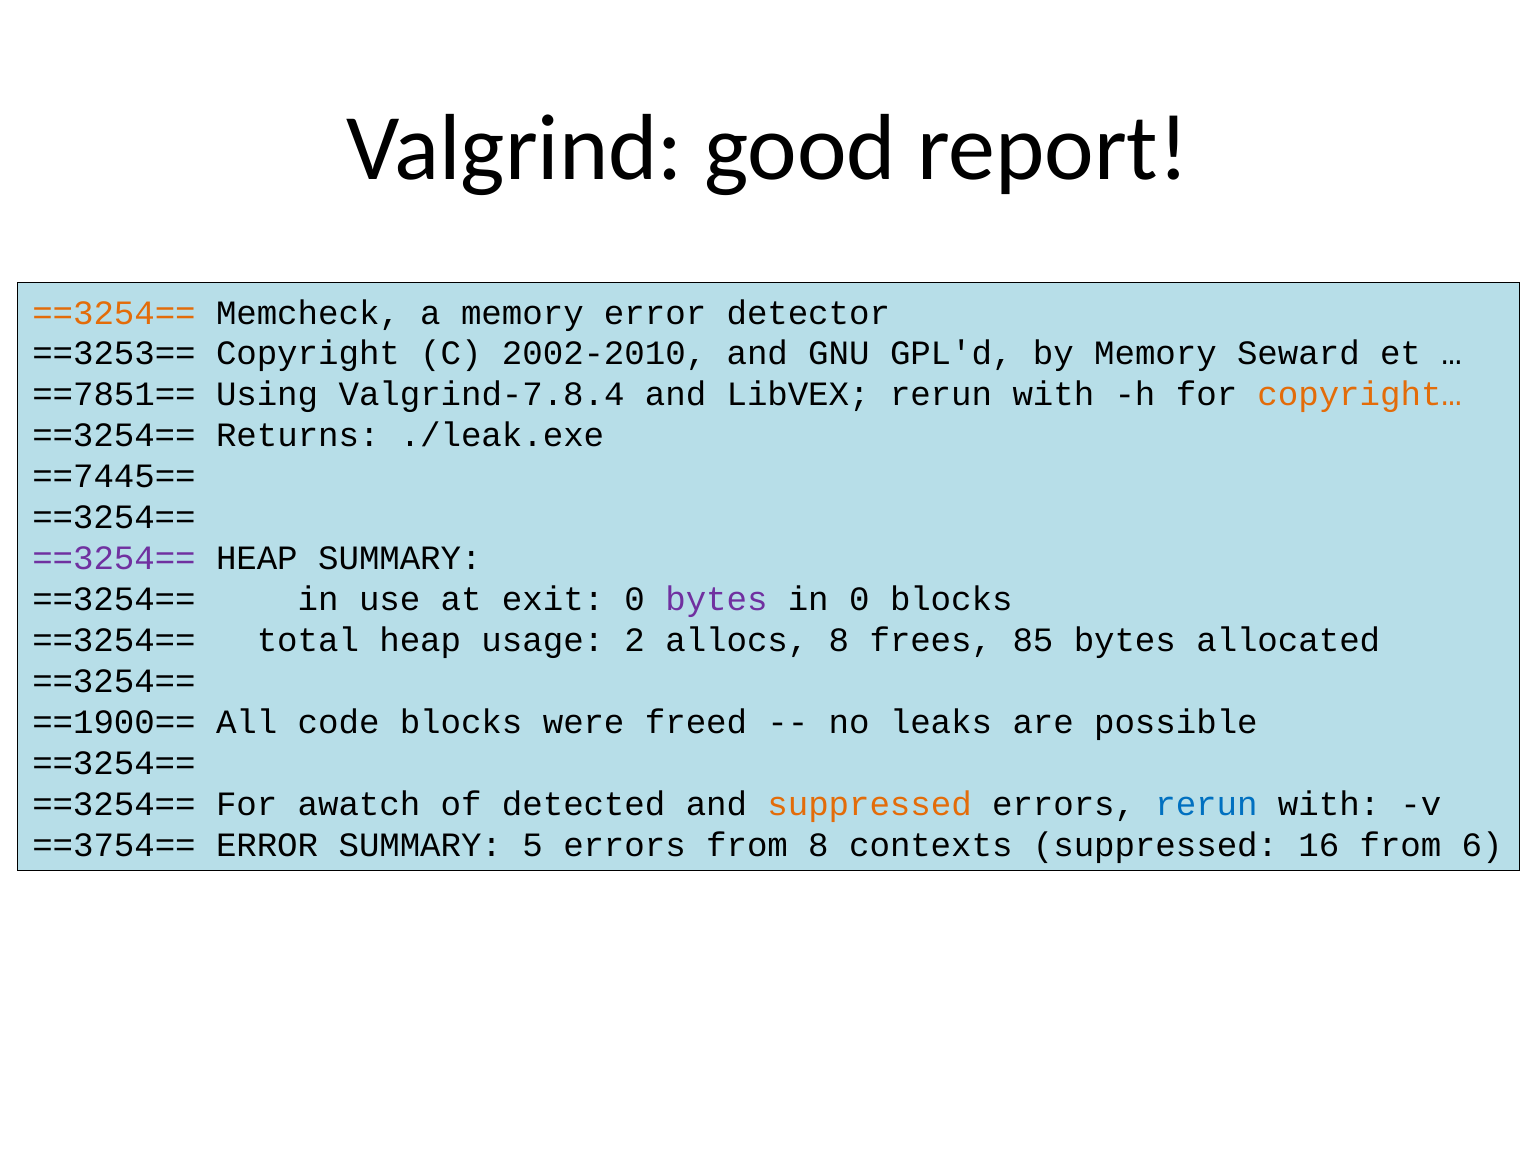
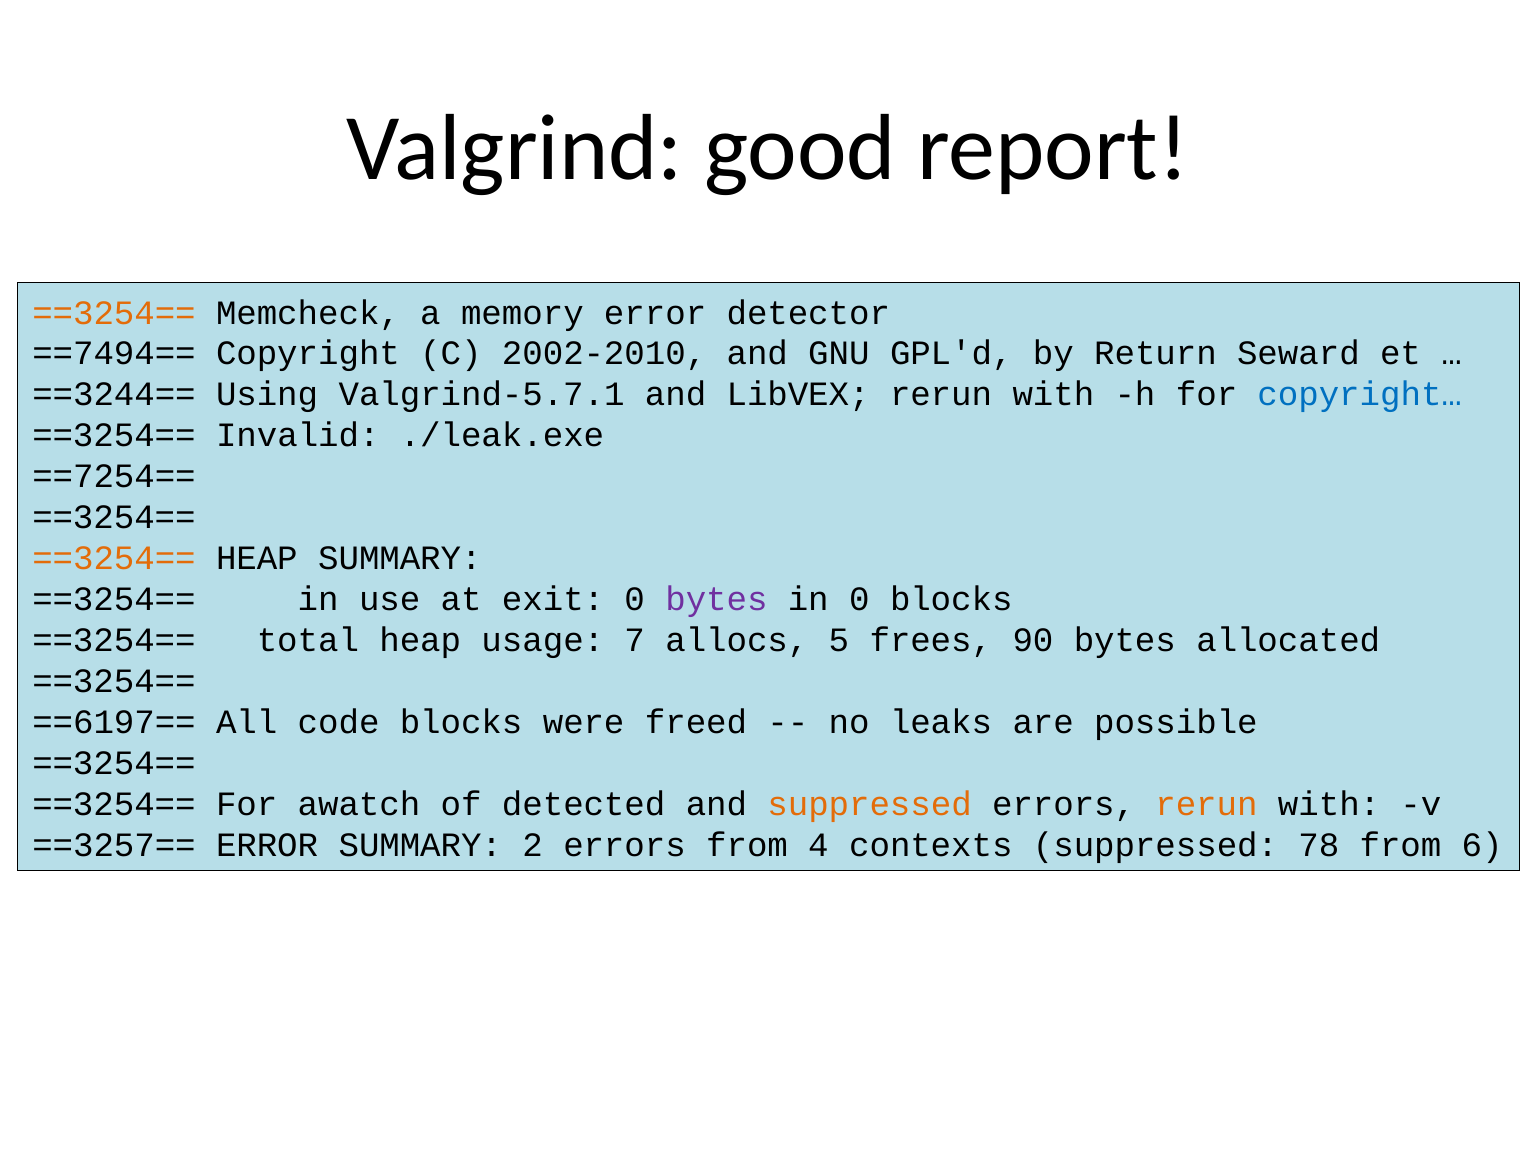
==3253==: ==3253== -> ==7494==
by Memory: Memory -> Return
==7851==: ==7851== -> ==3244==
Valgrind-7.8.4: Valgrind-7.8.4 -> Valgrind-5.7.1
copyright… colour: orange -> blue
Returns: Returns -> Invalid
==7445==: ==7445== -> ==7254==
==3254== at (114, 559) colour: purple -> orange
2: 2 -> 7
allocs 8: 8 -> 5
85: 85 -> 90
==1900==: ==1900== -> ==6197==
rerun at (1206, 805) colour: blue -> orange
==3754==: ==3754== -> ==3257==
5: 5 -> 2
from 8: 8 -> 4
16: 16 -> 78
